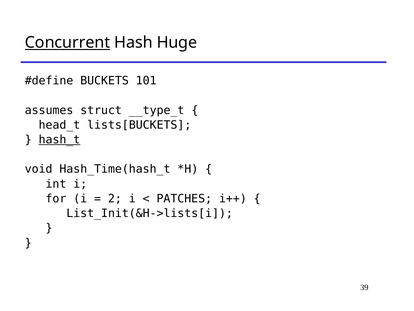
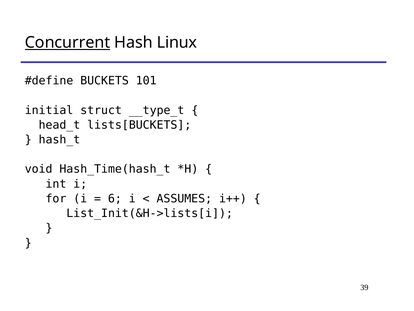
Huge: Huge -> Linux
assumes: assumes -> initial
hash_t underline: present -> none
2: 2 -> 6
PATCHES: PATCHES -> ASSUMES
